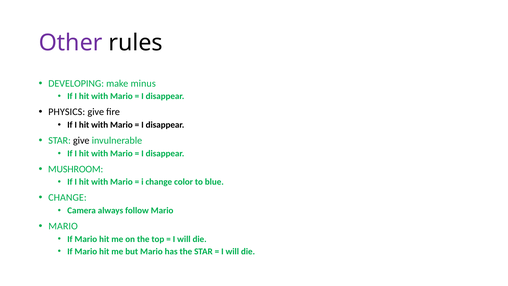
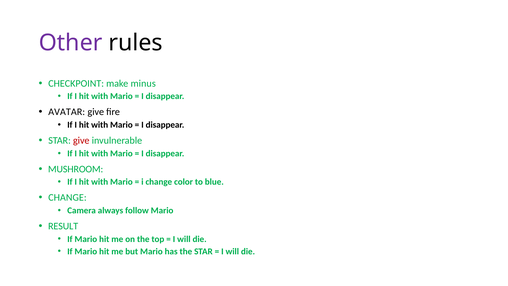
DEVELOPING: DEVELOPING -> CHECKPOINT
PHYSICS: PHYSICS -> AVATAR
give at (81, 140) colour: black -> red
MARIO at (63, 226): MARIO -> RESULT
